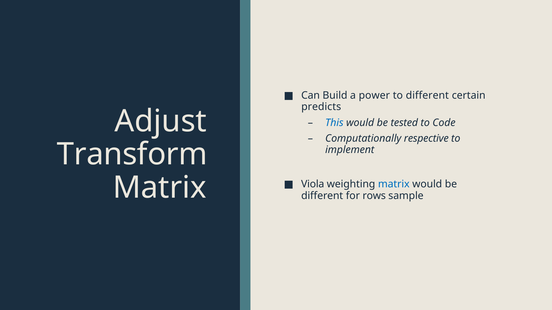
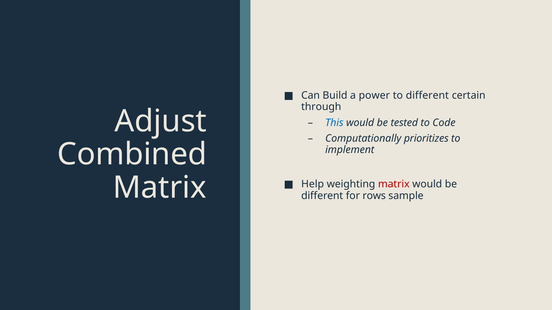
predicts: predicts -> through
respective: respective -> prioritizes
Transform: Transform -> Combined
Viola: Viola -> Help
matrix at (394, 184) colour: blue -> red
